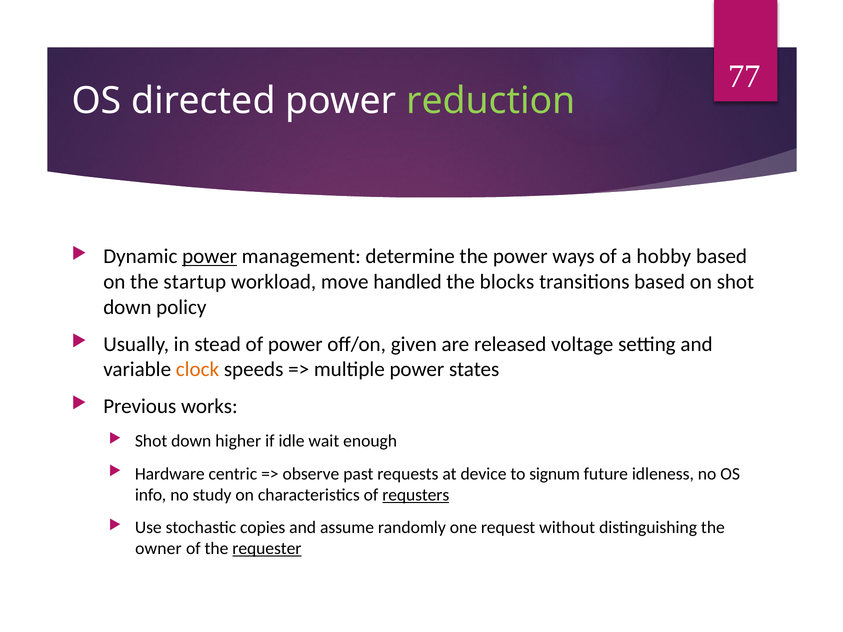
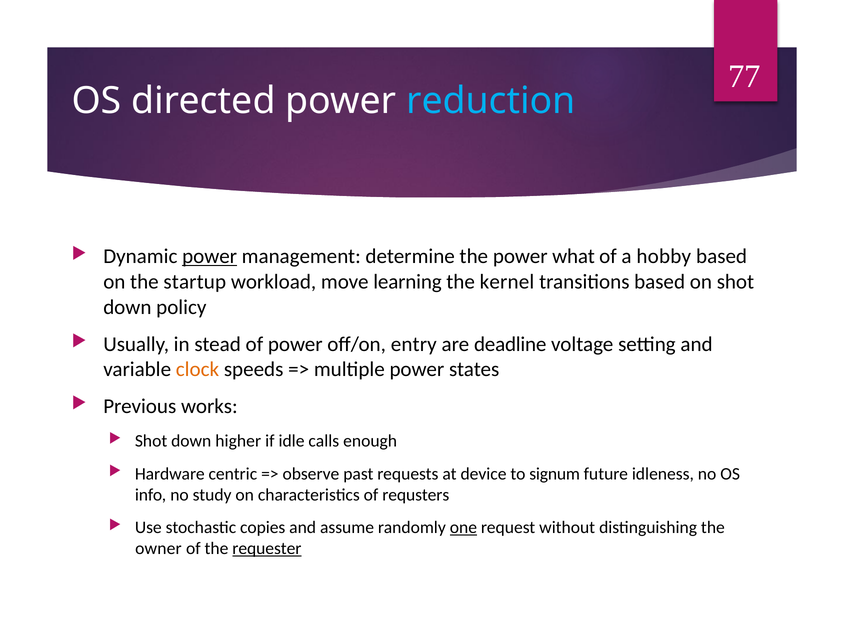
reduction colour: light green -> light blue
ways: ways -> what
handled: handled -> learning
blocks: blocks -> kernel
given: given -> entry
released: released -> deadline
wait: wait -> calls
requsters underline: present -> none
one underline: none -> present
